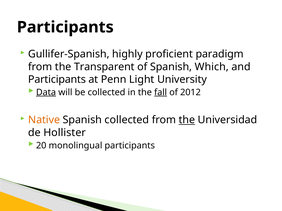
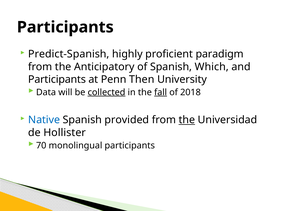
Gullifer-Spanish: Gullifer-Spanish -> Predict-Spanish
Transparent: Transparent -> Anticipatory
Light: Light -> Then
Data underline: present -> none
collected at (106, 92) underline: none -> present
2012: 2012 -> 2018
Native colour: orange -> blue
Spanish collected: collected -> provided
20: 20 -> 70
